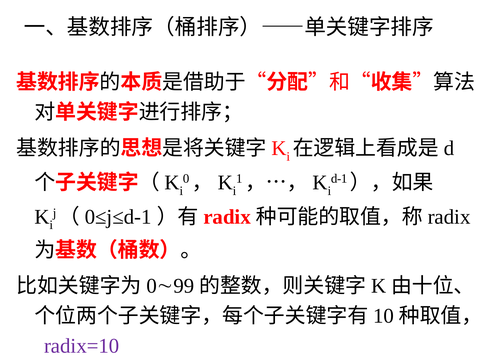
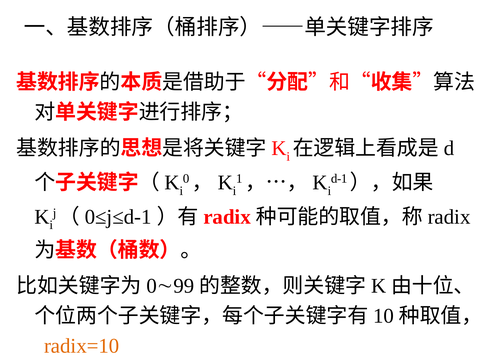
radix=10 colour: purple -> orange
